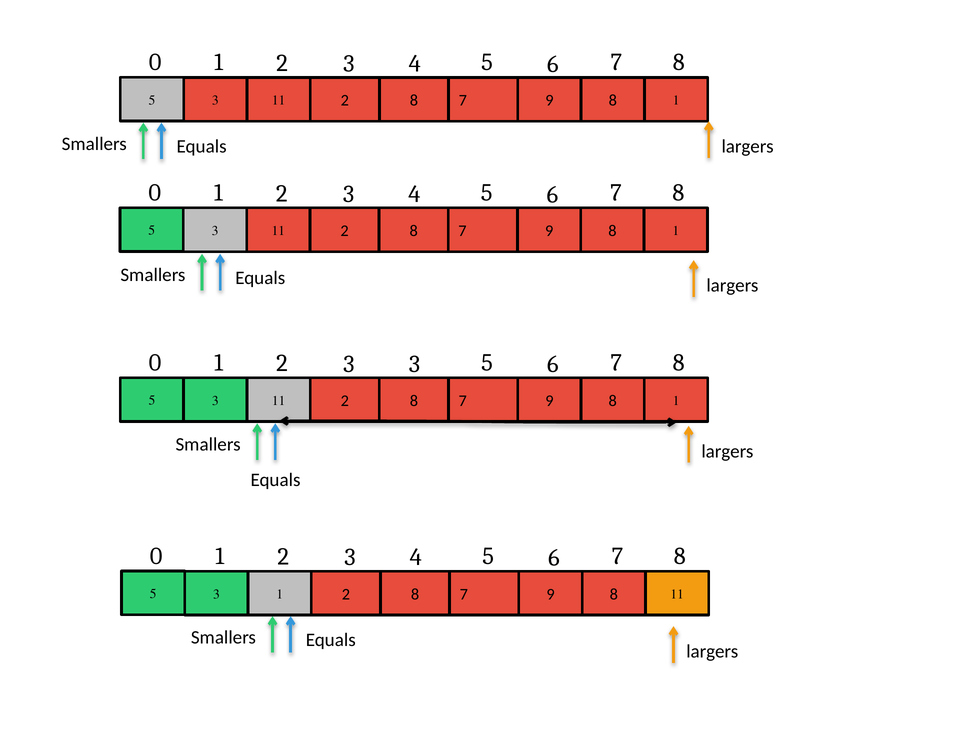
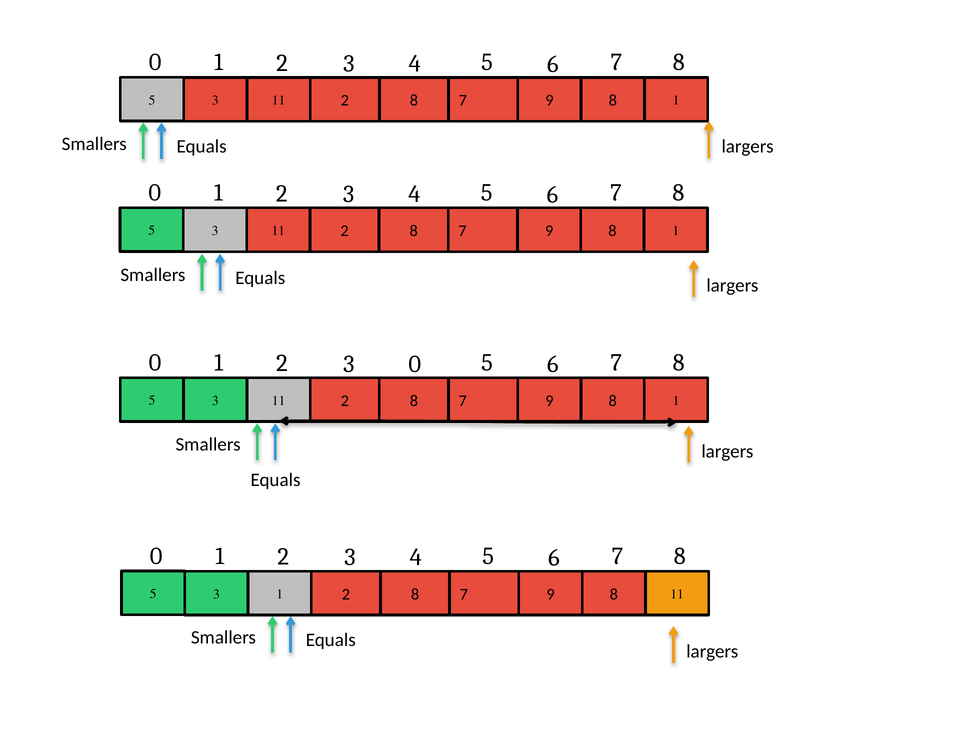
3 3: 3 -> 0
